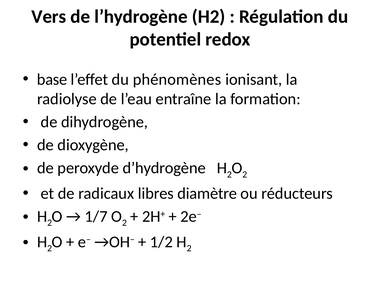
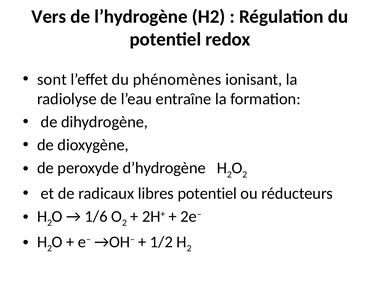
base: base -> sont
libres diamètre: diamètre -> potentiel
1/7: 1/7 -> 1/6
